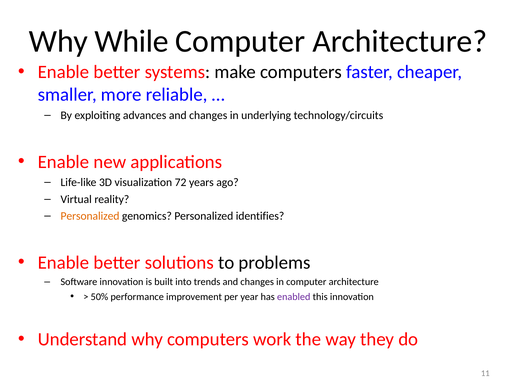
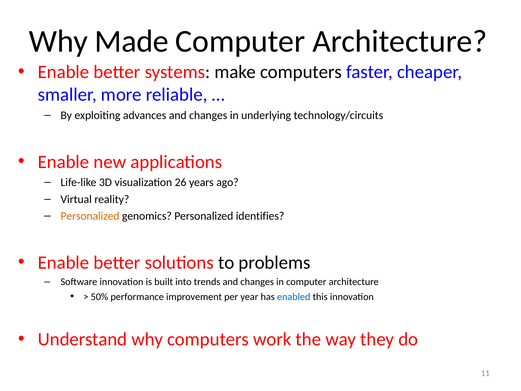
While: While -> Made
72: 72 -> 26
enabled colour: purple -> blue
